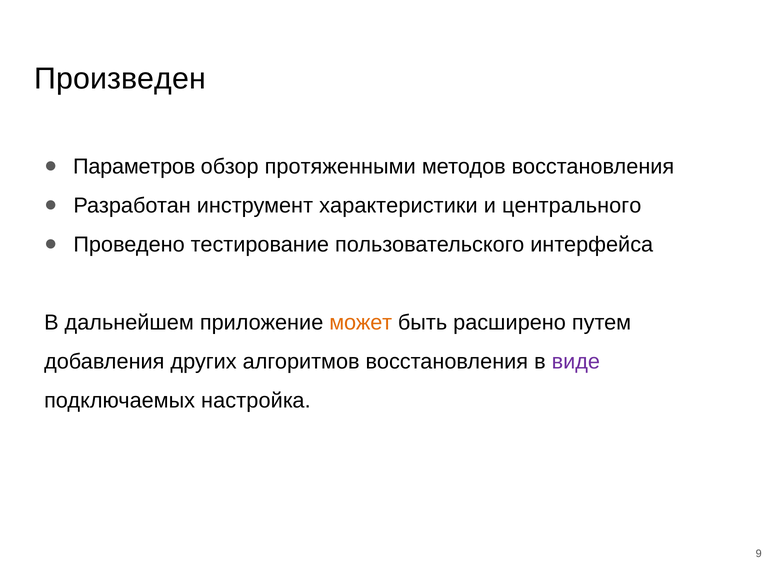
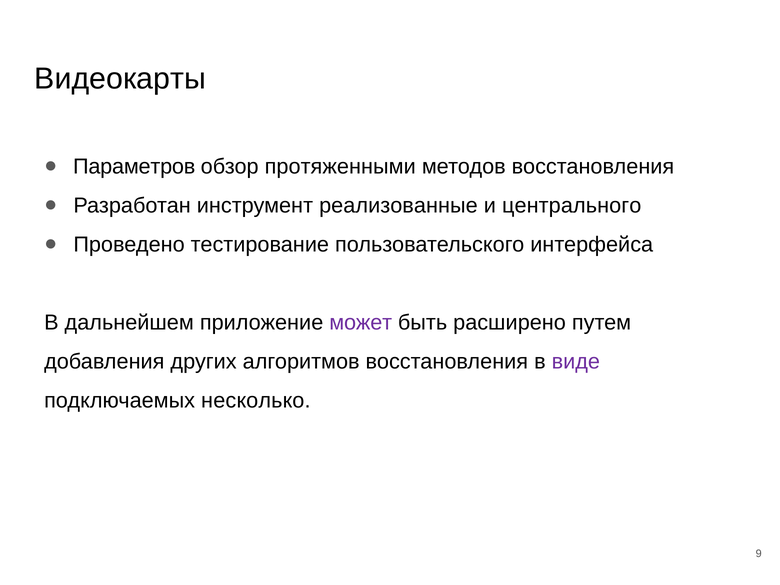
Произведен: Произведен -> Видеокарты
характеристики: характеристики -> реализованные
может colour: orange -> purple
настройка: настройка -> несколько
